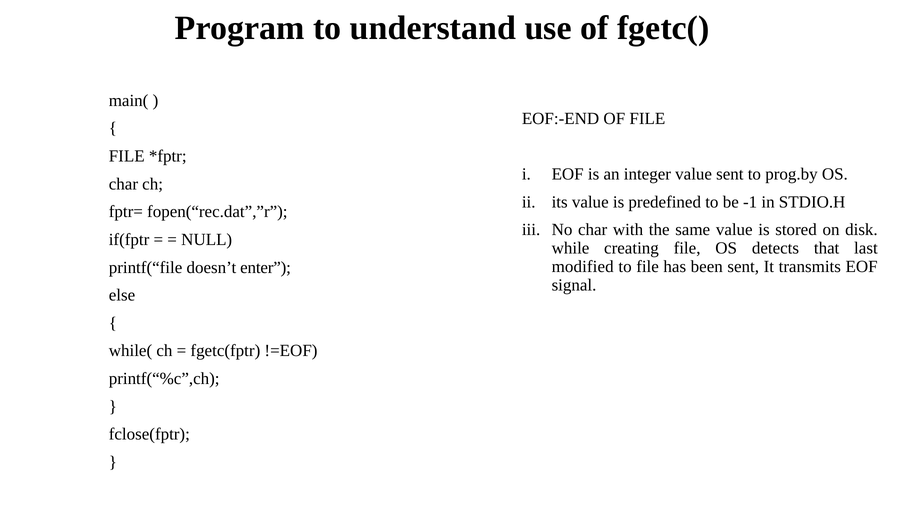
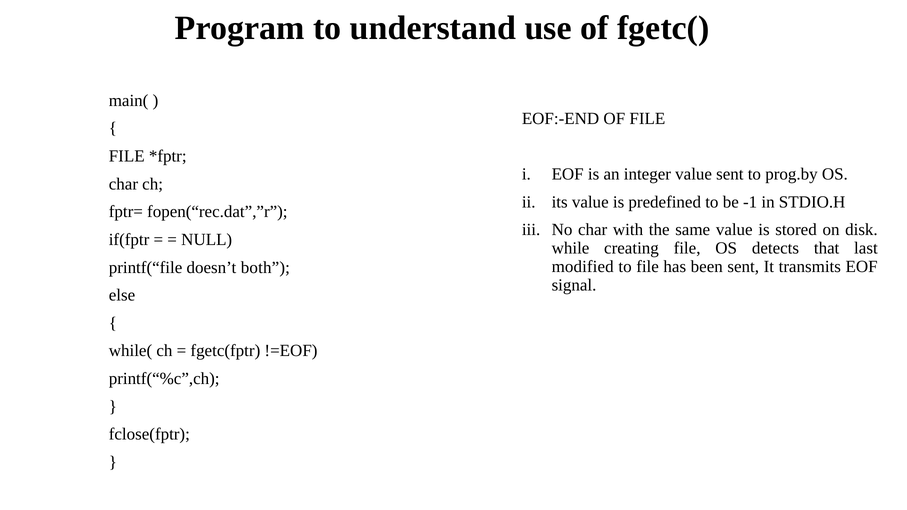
enter: enter -> both
